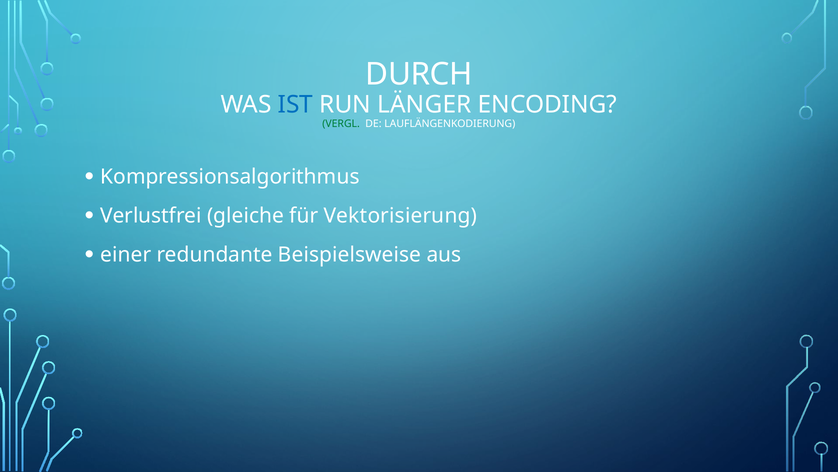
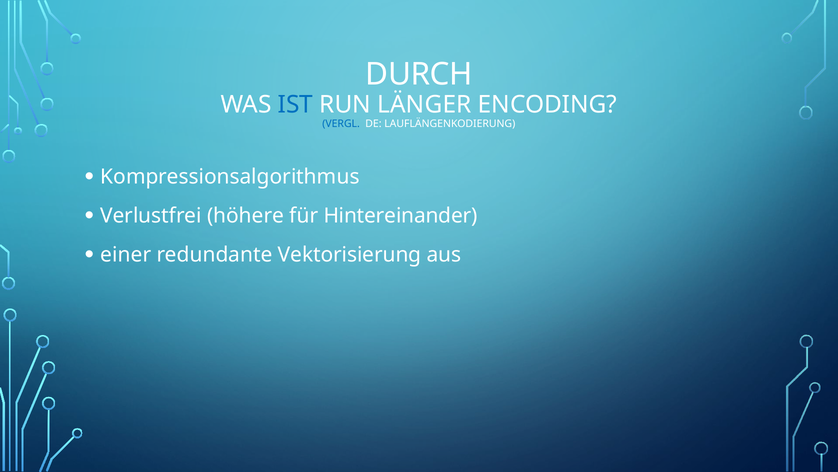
VERGL colour: green -> blue
gleiche: gleiche -> höhere
Vektorisierung: Vektorisierung -> Hintereinander
Beispielsweise: Beispielsweise -> Vektorisierung
